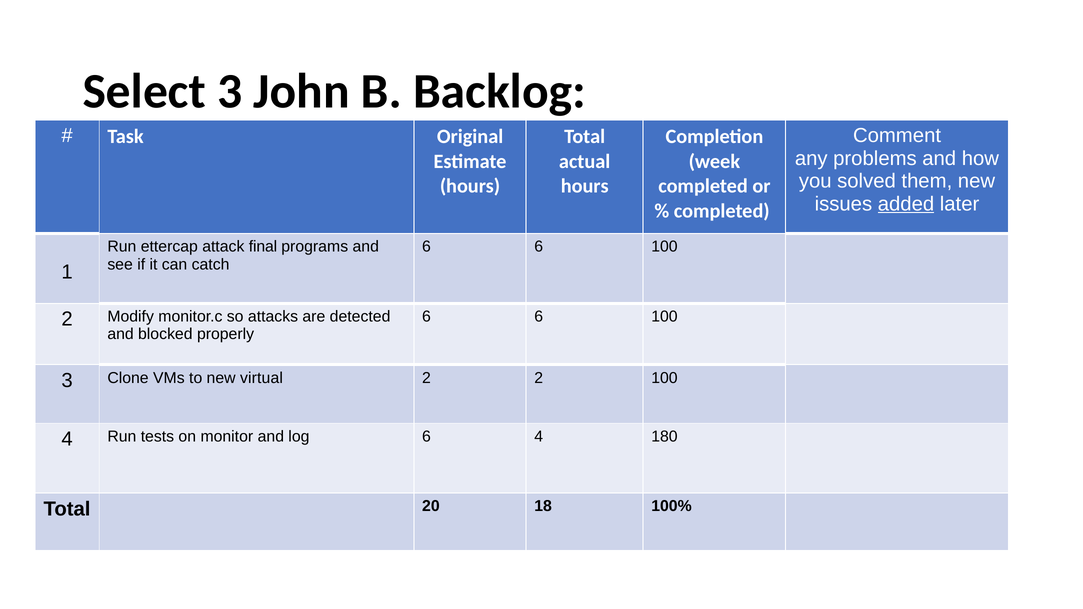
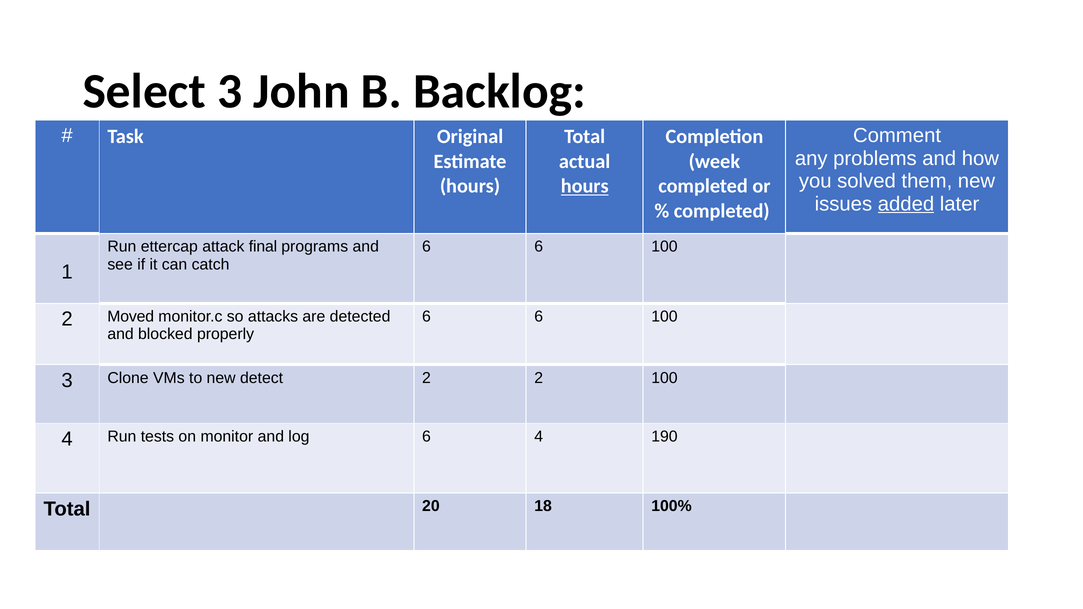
hours at (585, 186) underline: none -> present
Modify: Modify -> Moved
virtual: virtual -> detect
180: 180 -> 190
